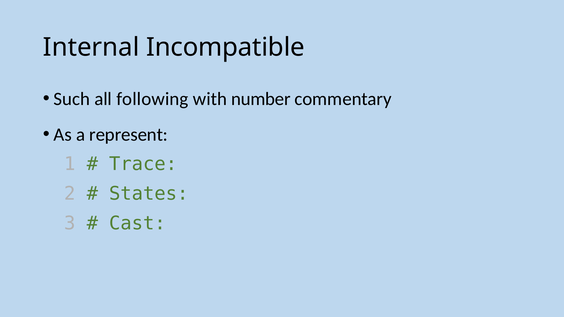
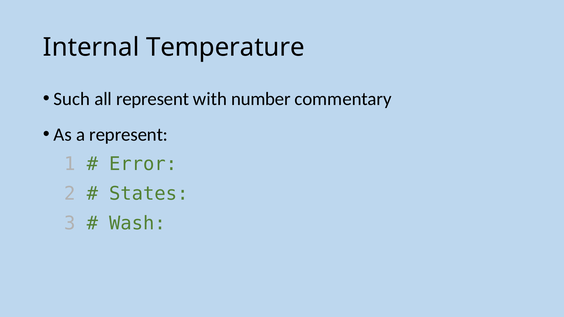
Incompatible: Incompatible -> Temperature
all following: following -> represent
Trace: Trace -> Error
Cast: Cast -> Wash
